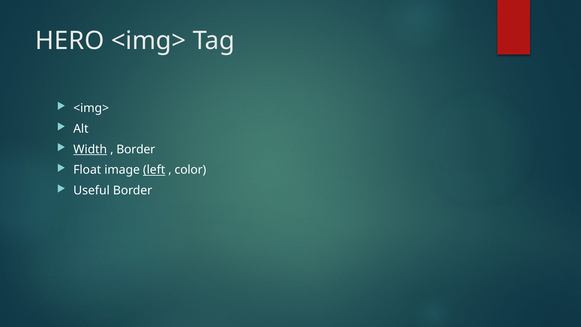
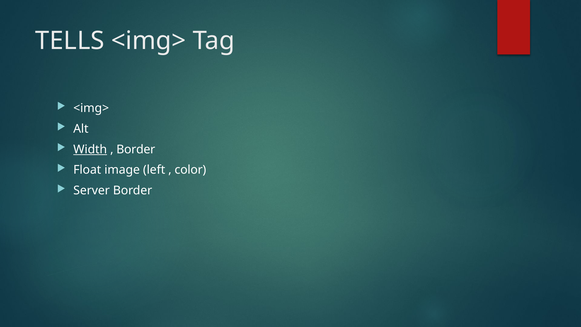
HERO: HERO -> TELLS
left underline: present -> none
Useful: Useful -> Server
